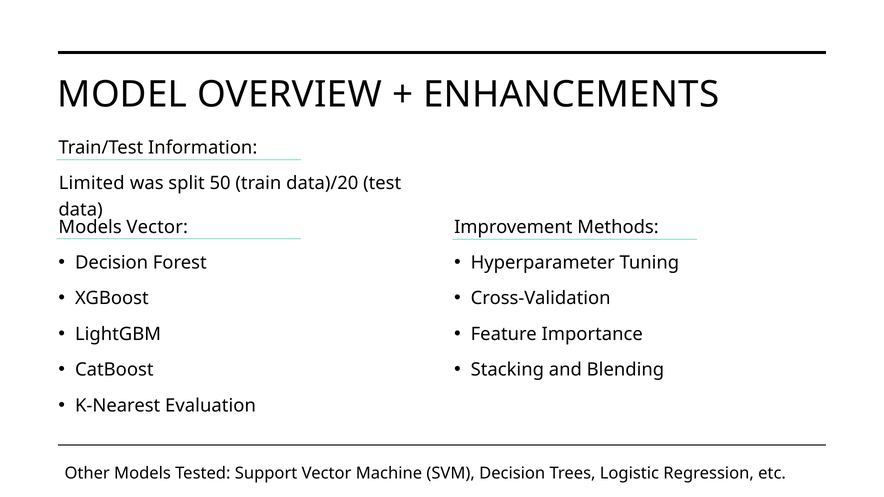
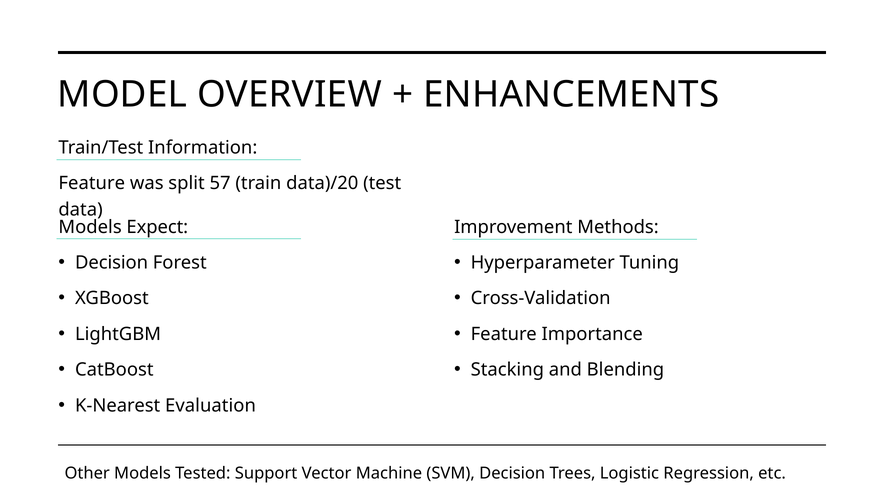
Limited at (92, 183): Limited -> Feature
50: 50 -> 57
Models Vector: Vector -> Expect
